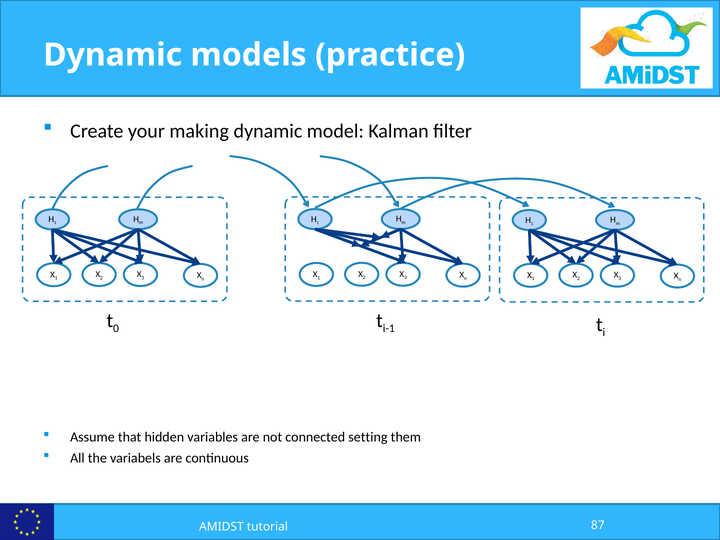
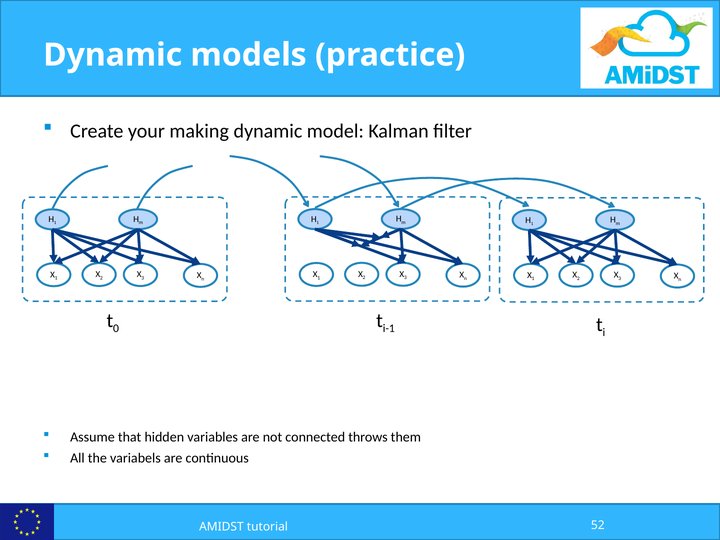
setting: setting -> throws
87: 87 -> 52
